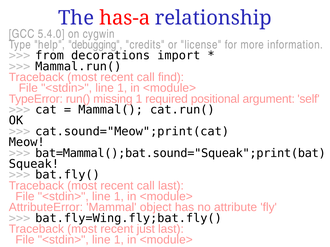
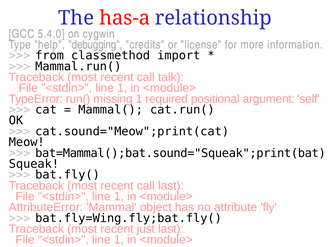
decorations: decorations -> classmethod
find: find -> talk
